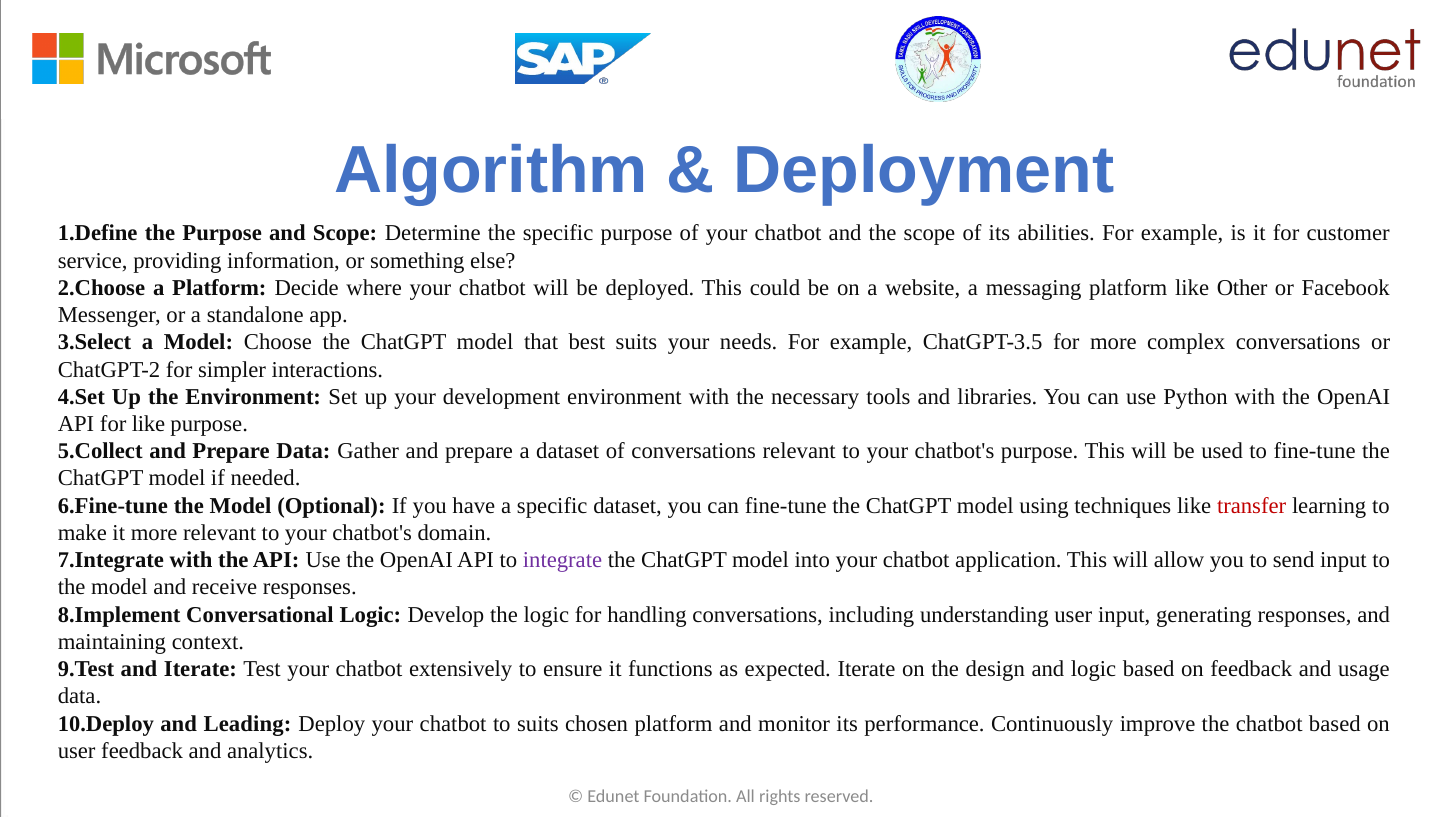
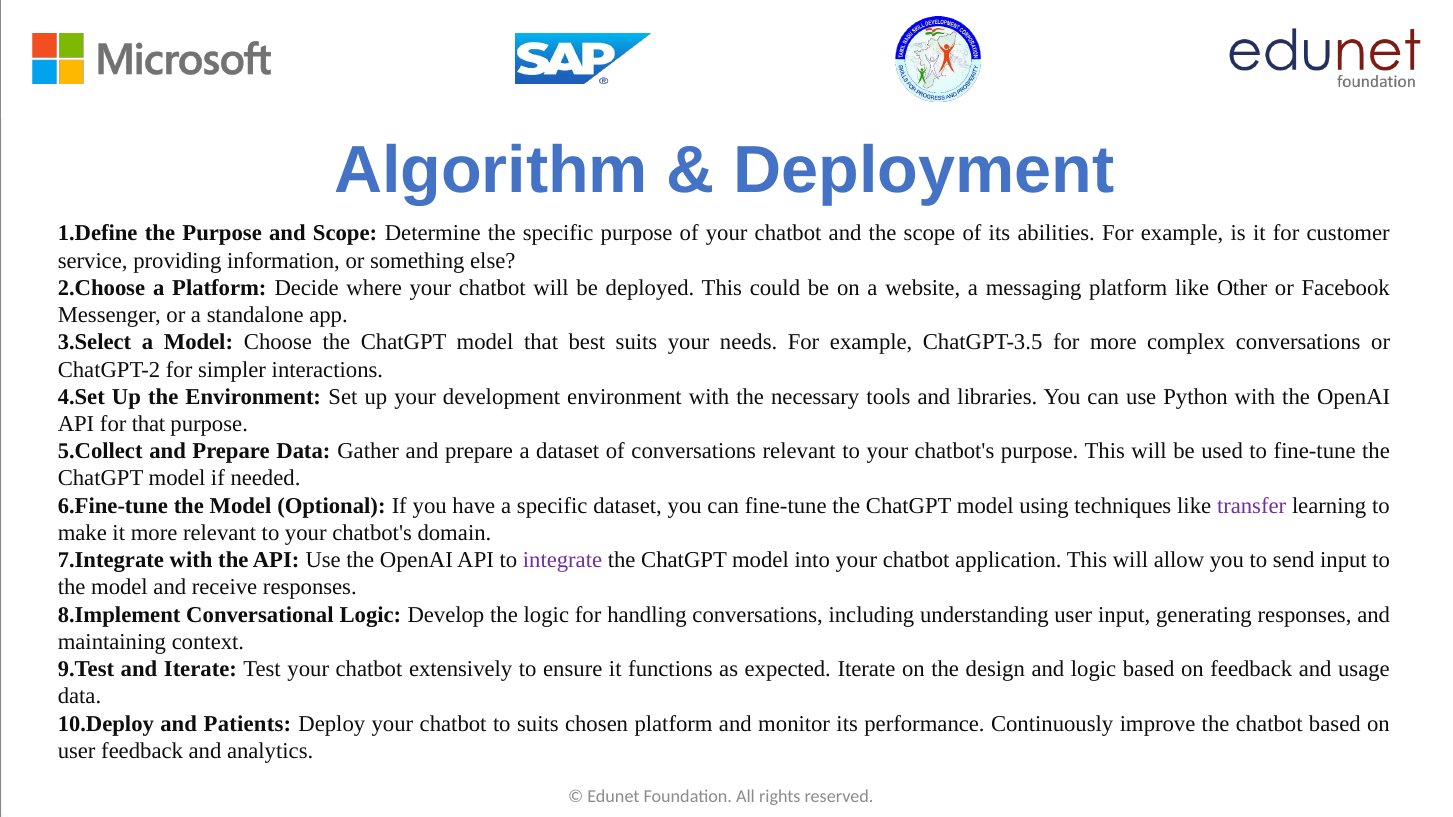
for like: like -> that
transfer colour: red -> purple
Leading: Leading -> Patients
